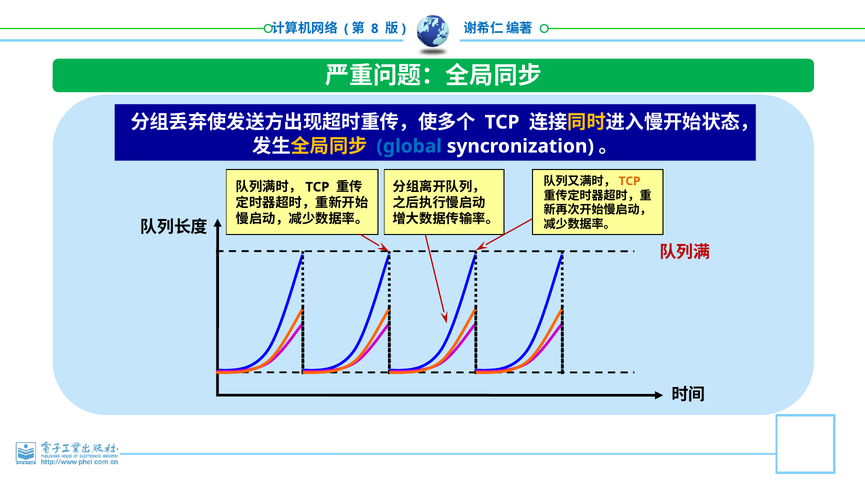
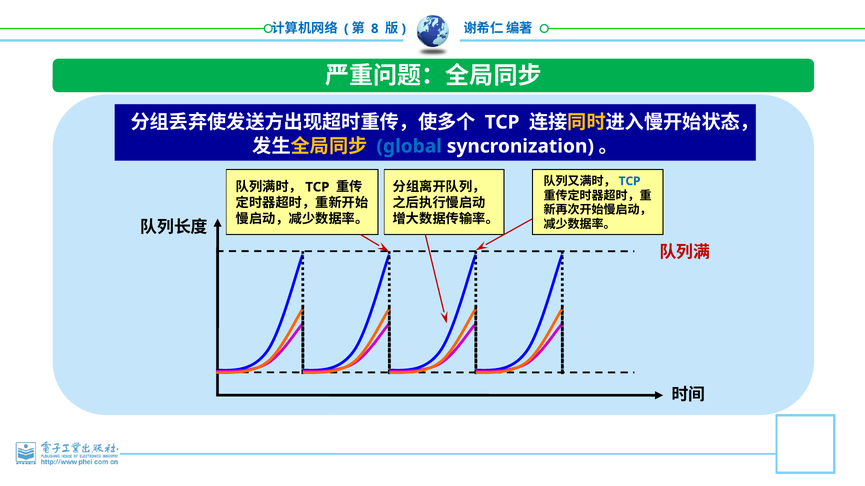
TCP at (630, 181) colour: orange -> blue
